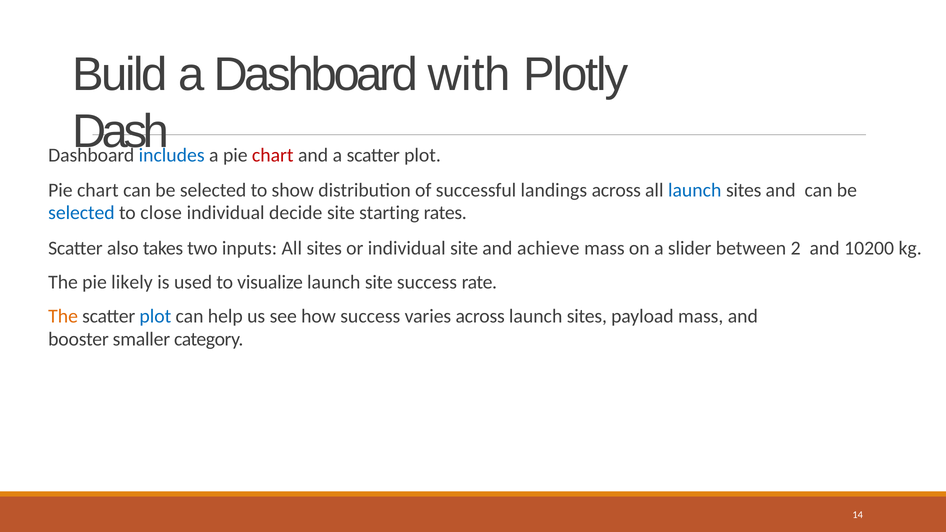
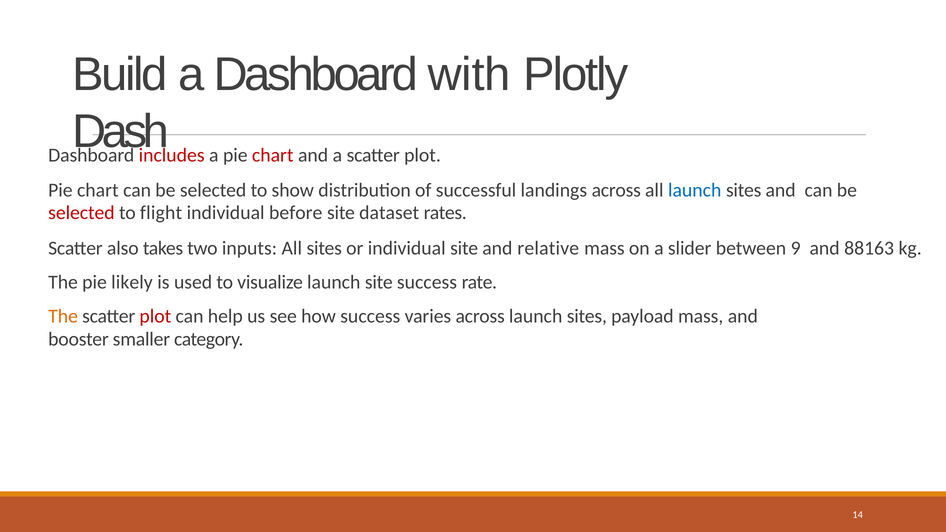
includes colour: blue -> red
selected at (81, 213) colour: blue -> red
close: close -> flight
decide: decide -> before
starting: starting -> dataset
achieve: achieve -> relative
2: 2 -> 9
10200: 10200 -> 88163
plot at (155, 316) colour: blue -> red
